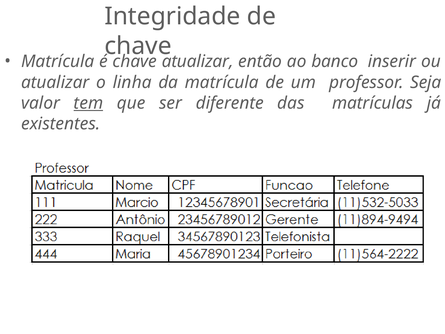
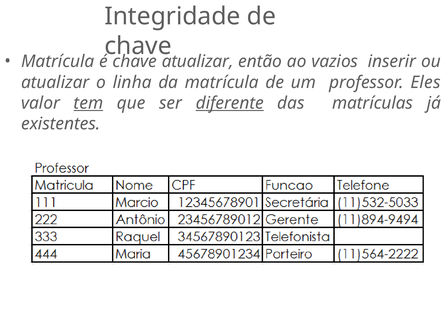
banco: banco -> vazios
Seja: Seja -> Eles
diferente underline: none -> present
